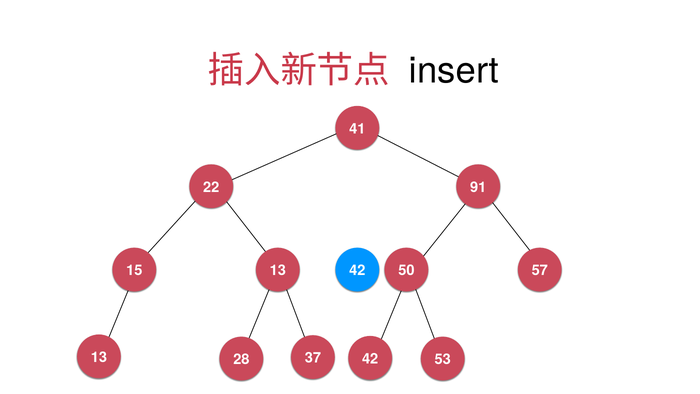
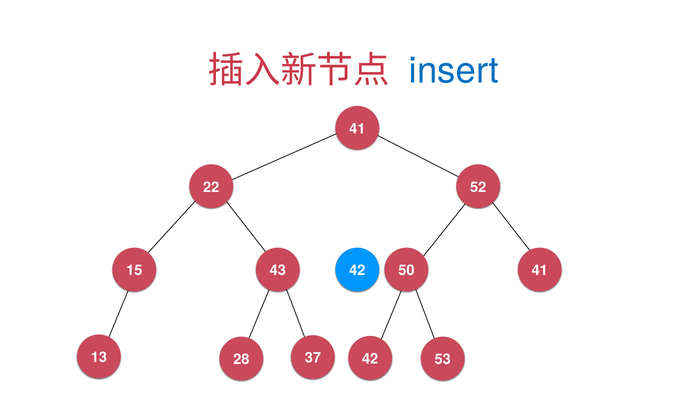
insert colour: black -> blue
91: 91 -> 52
15 13: 13 -> 43
50 57: 57 -> 41
